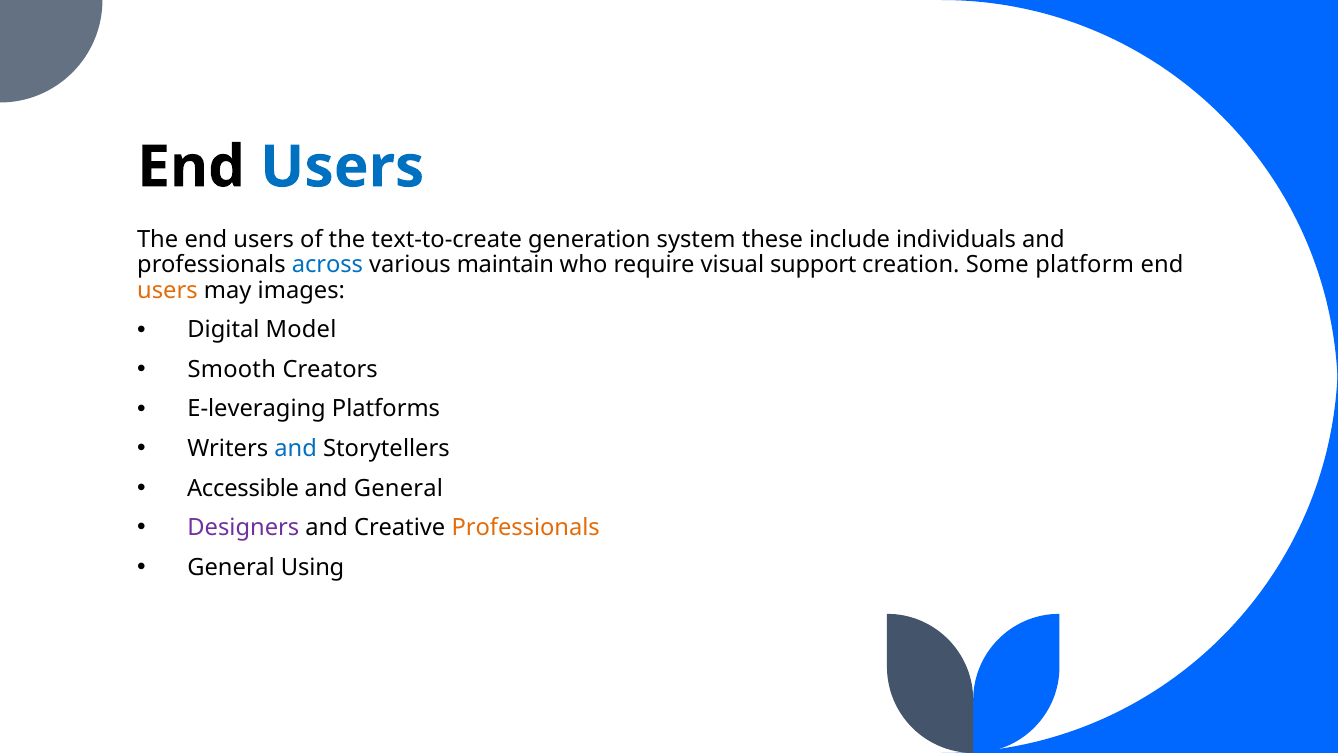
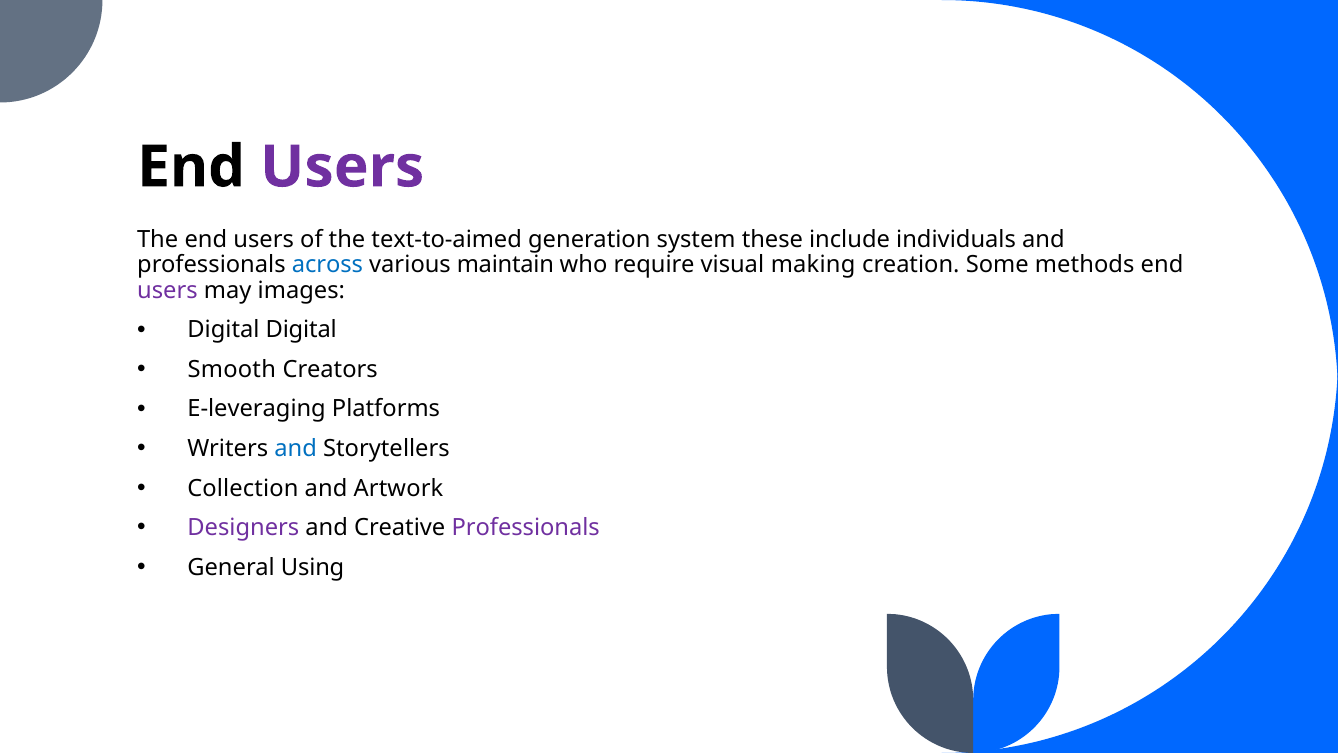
Users at (342, 167) colour: blue -> purple
text-to-create: text-to-create -> text-to-aimed
support: support -> making
platform: platform -> methods
users at (167, 290) colour: orange -> purple
Digital Model: Model -> Digital
Accessible: Accessible -> Collection
and General: General -> Artwork
Professionals at (526, 528) colour: orange -> purple
